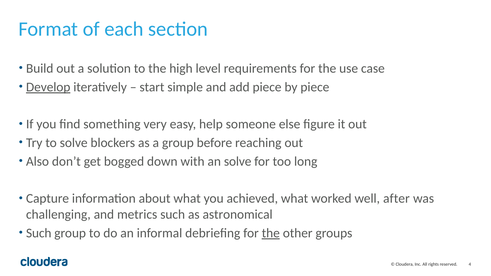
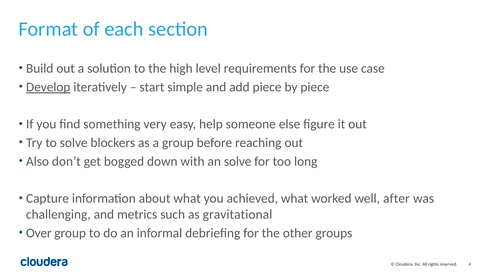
astronomical: astronomical -> gravitational
Such at (39, 233): Such -> Over
the at (271, 233) underline: present -> none
